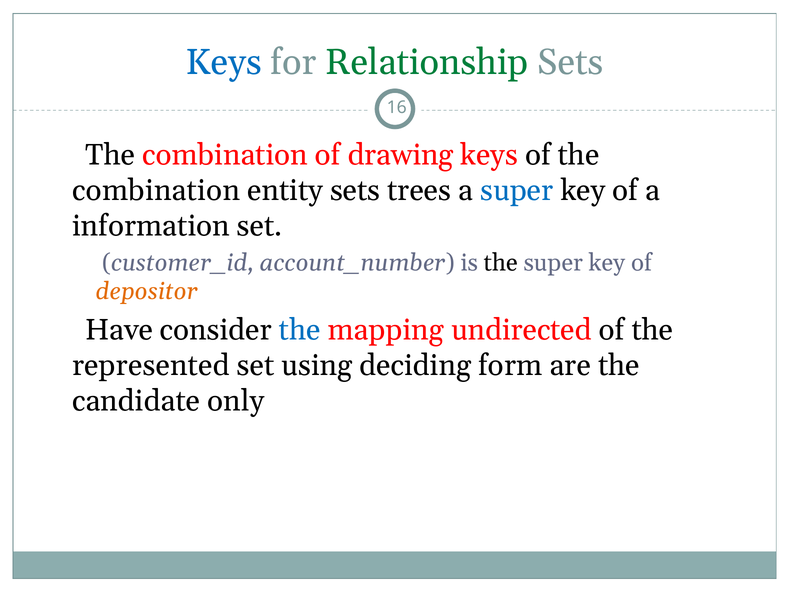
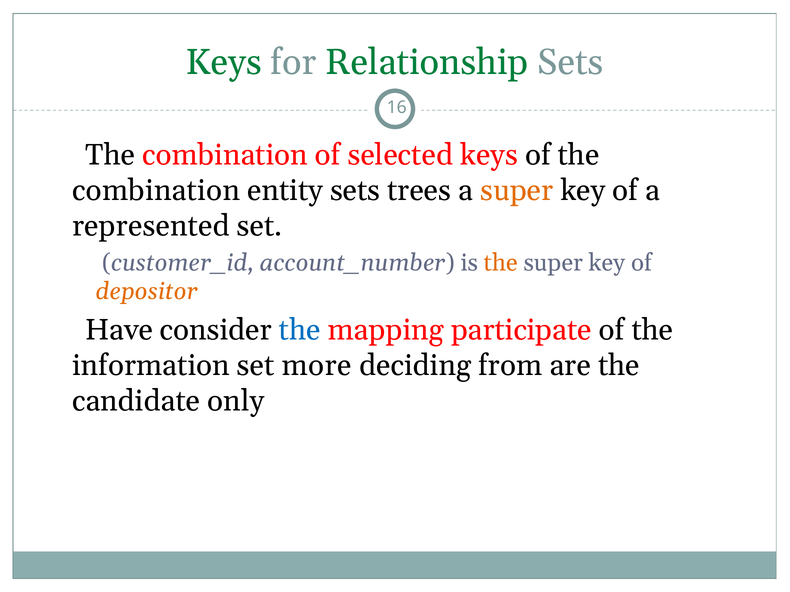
Keys at (224, 62) colour: blue -> green
drawing: drawing -> selected
super at (517, 191) colour: blue -> orange
information: information -> represented
the at (501, 263) colour: black -> orange
undirected: undirected -> participate
represented: represented -> information
using: using -> more
form: form -> from
